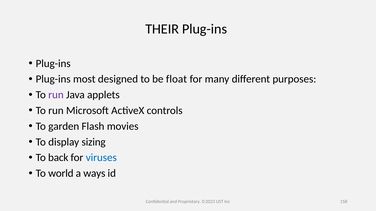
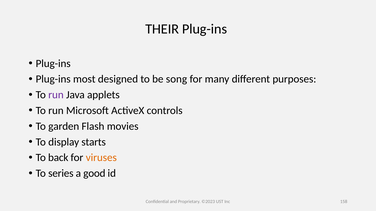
float: float -> song
sizing: sizing -> starts
viruses colour: blue -> orange
world: world -> series
ways: ways -> good
